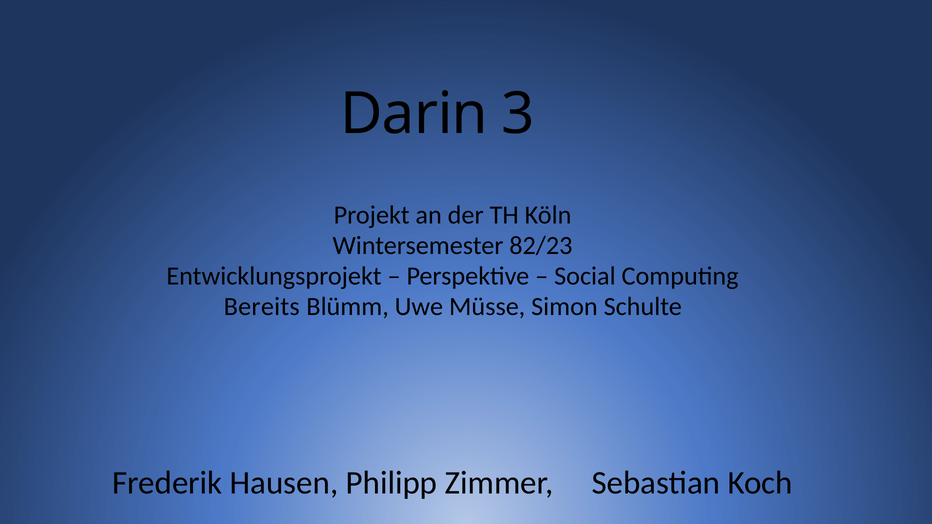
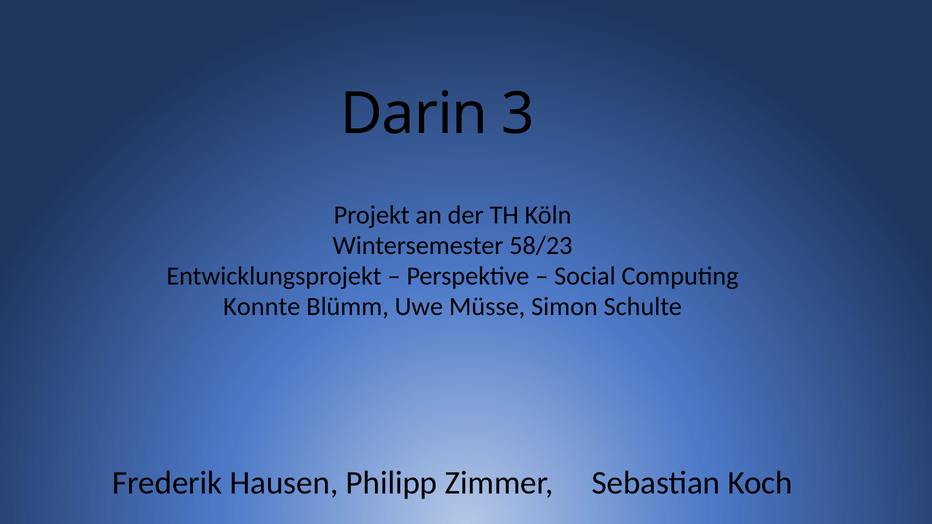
82/23: 82/23 -> 58/23
Bereits: Bereits -> Konnte
